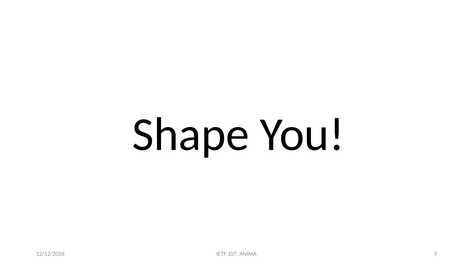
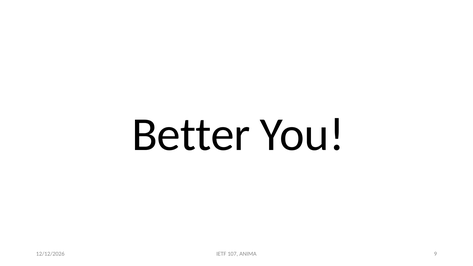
Shape: Shape -> Better
